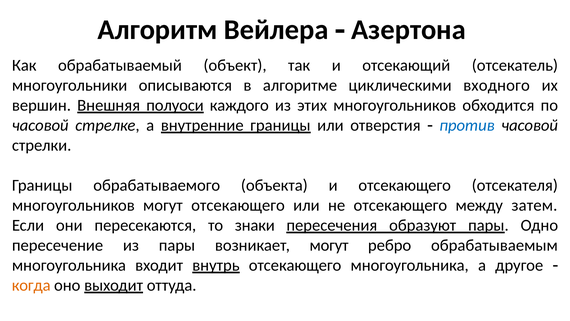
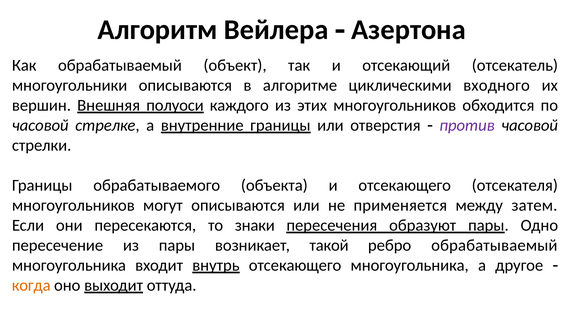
против colour: blue -> purple
могут отсекающего: отсекающего -> описываются
не отсекающего: отсекающего -> применяется
возникает могут: могут -> такой
ребро обрабатываемым: обрабатываемым -> обрабатываемый
